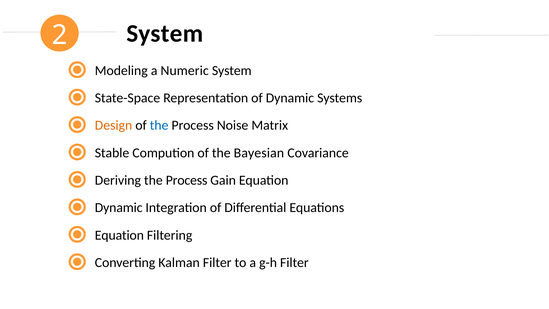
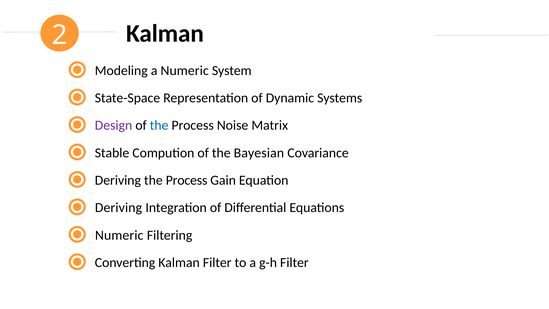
2 System: System -> Kalman
Design colour: orange -> purple
Dynamic at (119, 208): Dynamic -> Deriving
Equation at (119, 235): Equation -> Numeric
